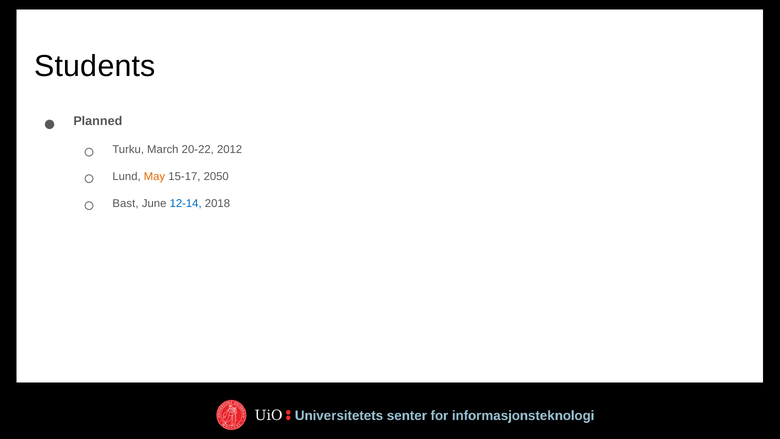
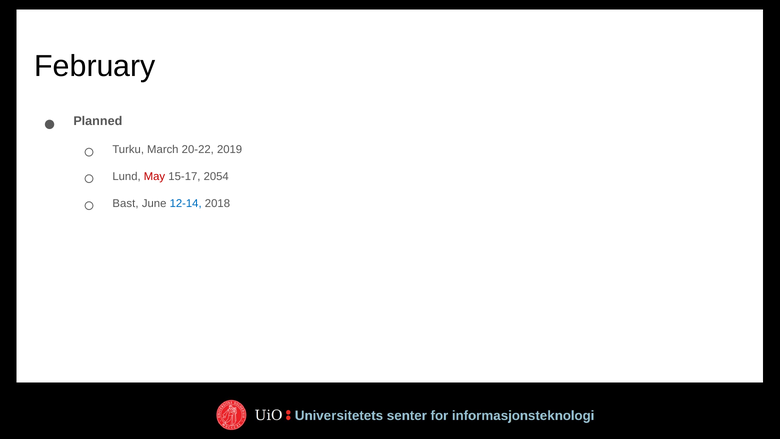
Students: Students -> February
2012: 2012 -> 2019
May colour: orange -> red
2050: 2050 -> 2054
